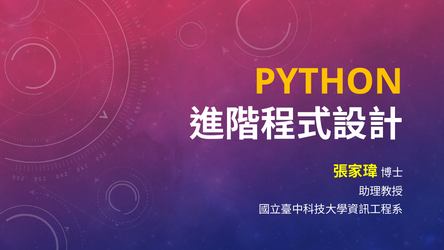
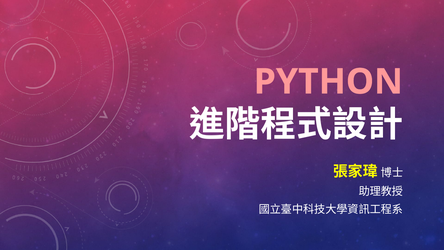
PYTHON colour: yellow -> pink
